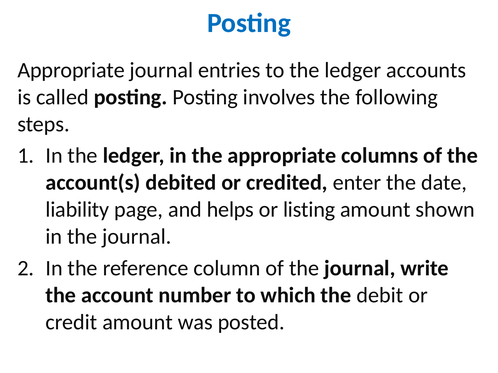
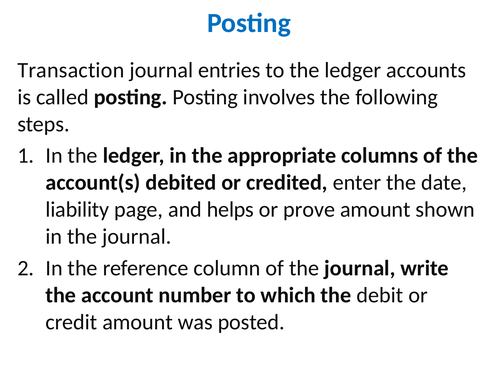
Appropriate at (71, 70): Appropriate -> Transaction
listing: listing -> prove
